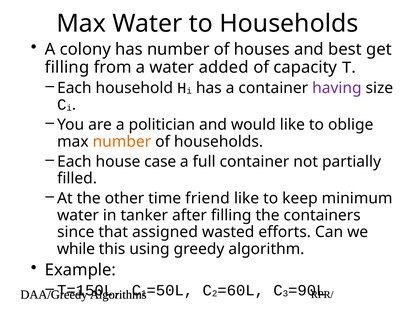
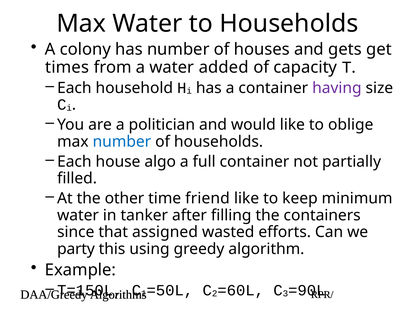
best: best -> gets
filling at (67, 67): filling -> times
number at (122, 141) colour: orange -> blue
case: case -> algo
while: while -> party
